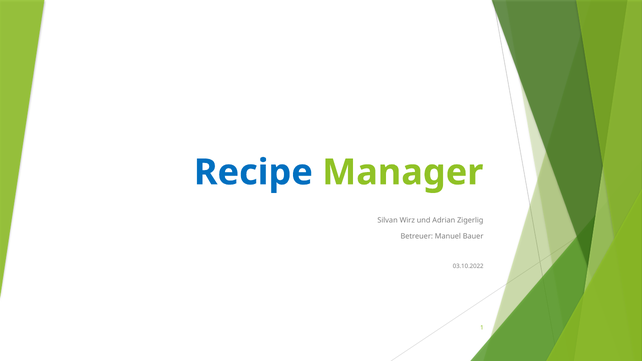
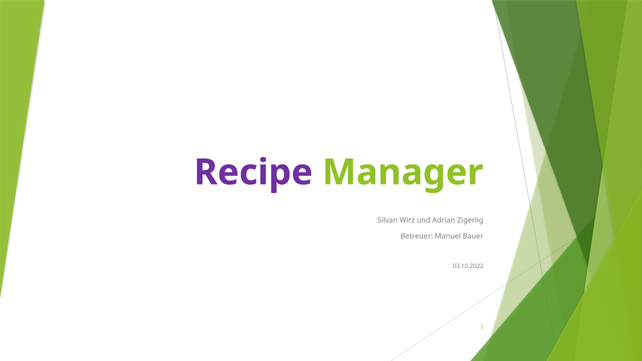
Recipe colour: blue -> purple
